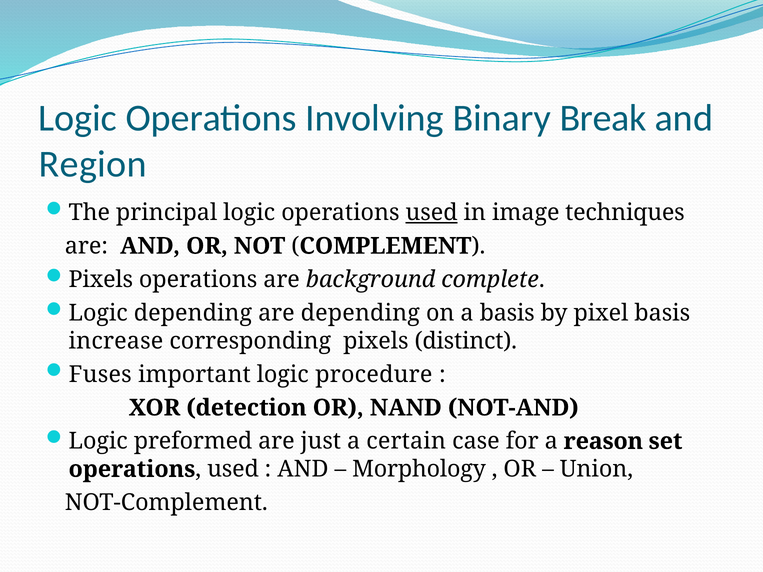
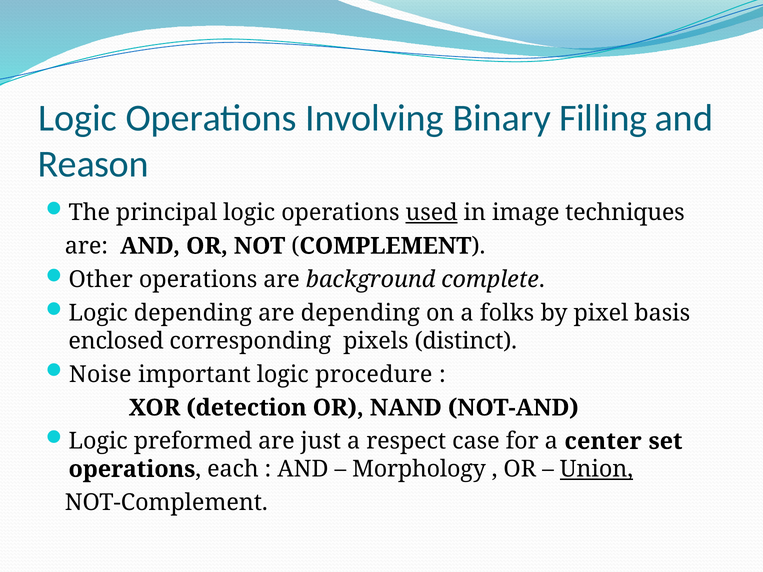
Break: Break -> Filling
Region: Region -> Reason
Pixels at (101, 280): Pixels -> Other
a basis: basis -> folks
increase: increase -> enclosed
Fuses: Fuses -> Noise
certain: certain -> respect
reason: reason -> center
used at (233, 469): used -> each
Union underline: none -> present
